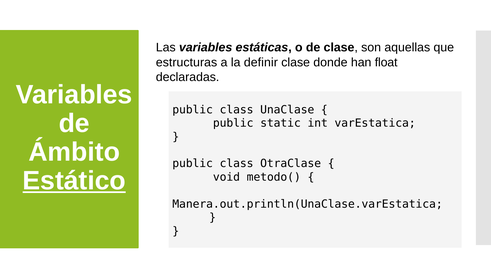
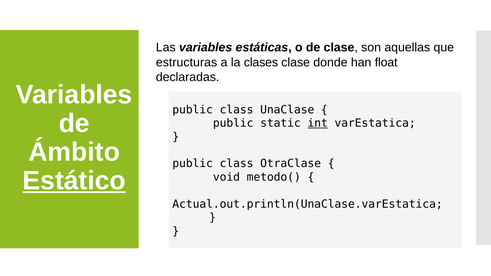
definir: definir -> clases
int underline: none -> present
Manera.out.println(UnaClase.varEstatica: Manera.out.println(UnaClase.varEstatica -> Actual.out.println(UnaClase.varEstatica
